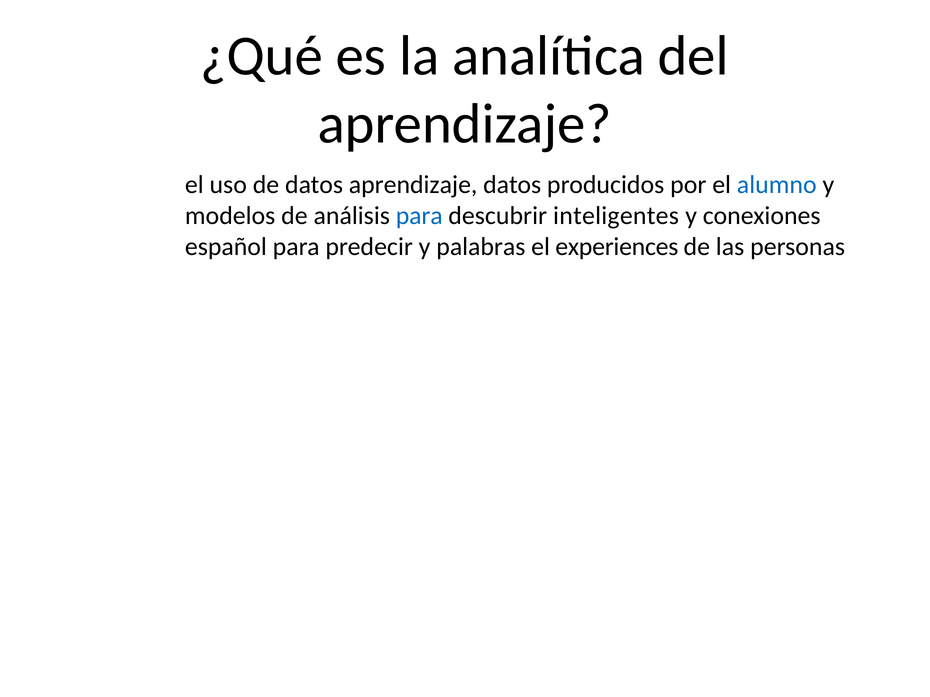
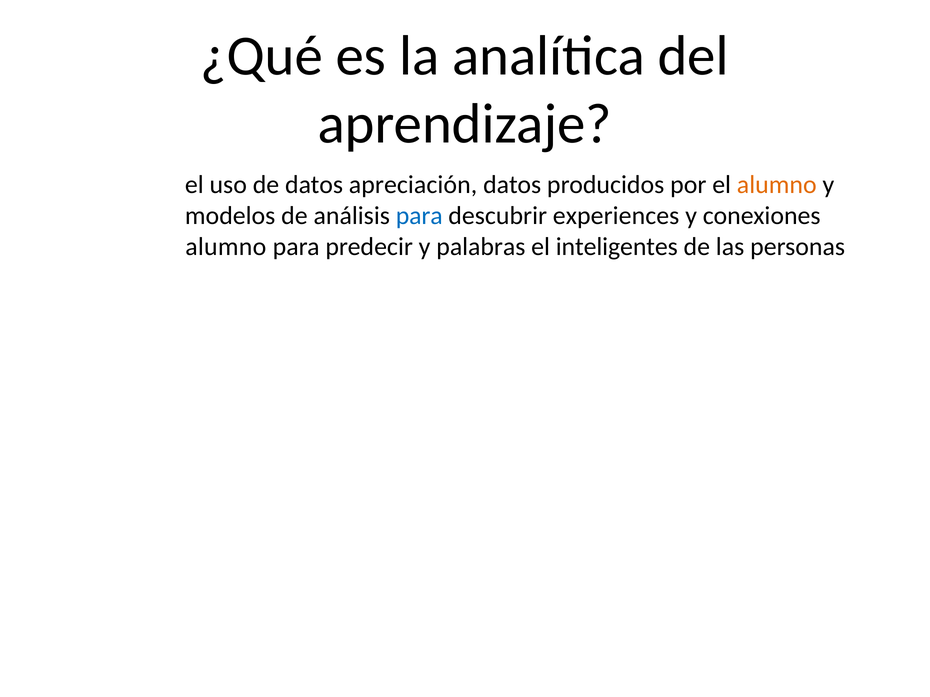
datos aprendizaje: aprendizaje -> apreciación
alumno at (777, 185) colour: blue -> orange
inteligentes: inteligentes -> experiences
español at (226, 247): español -> alumno
experiences: experiences -> inteligentes
